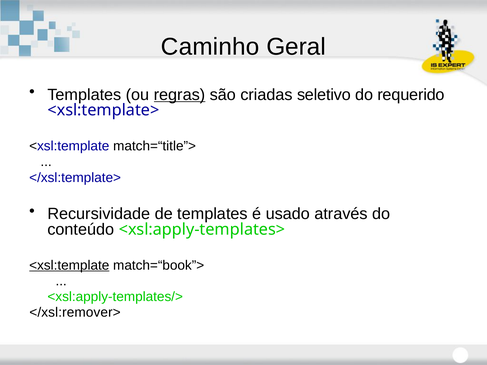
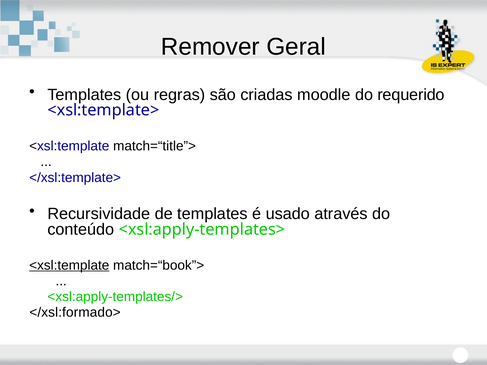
Caminho: Caminho -> Remover
regras underline: present -> none
seletivo: seletivo -> moodle
</xsl:remover>: </xsl:remover> -> </xsl:formado>
